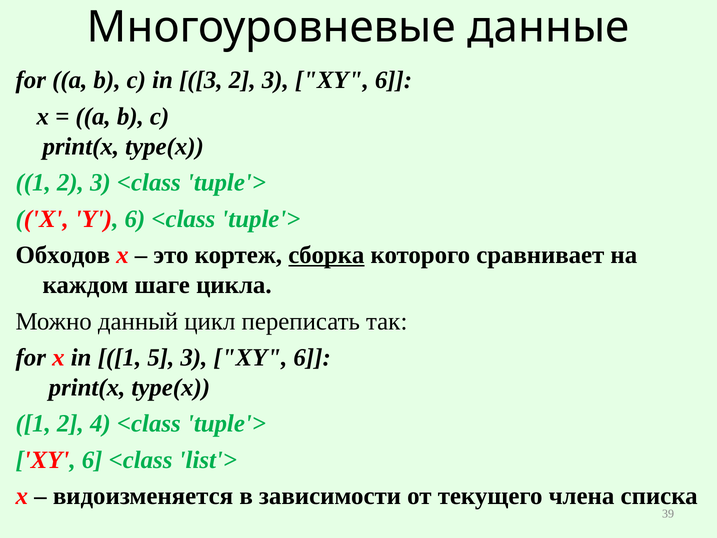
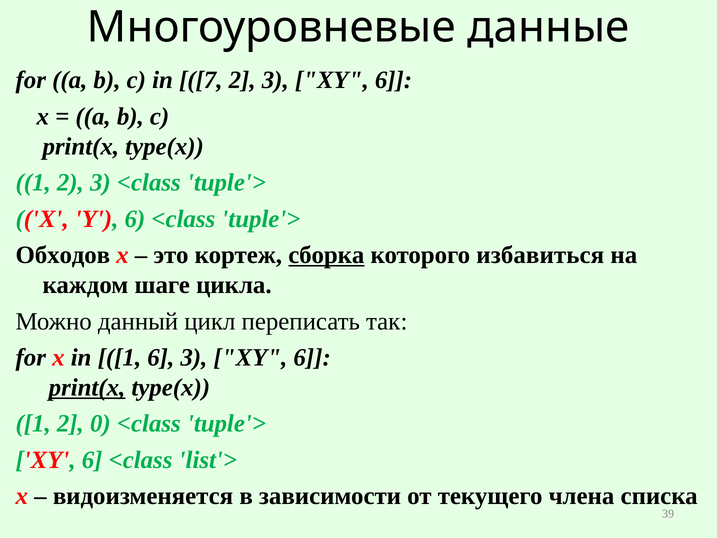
in 3: 3 -> 7
сравнивает: сравнивает -> избавиться
1 5: 5 -> 6
print(x at (87, 387) underline: none -> present
4: 4 -> 0
